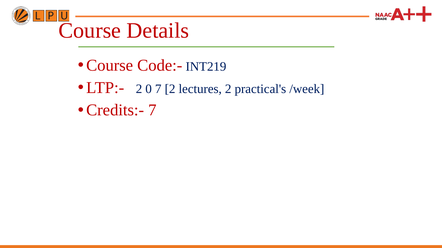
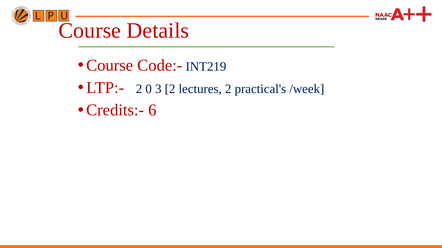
0 7: 7 -> 3
Credits:- 7: 7 -> 6
